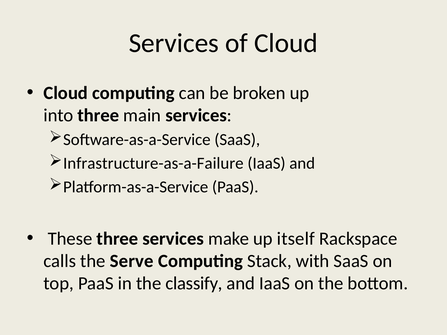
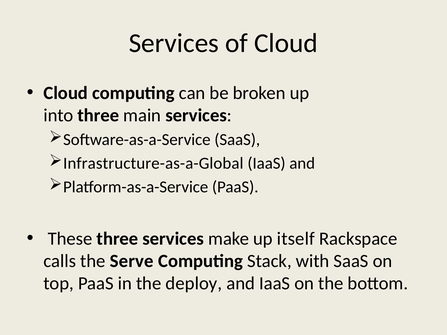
Infrastructure-as-a-Failure: Infrastructure-as-a-Failure -> Infrastructure-as-a-Global
classify: classify -> deploy
